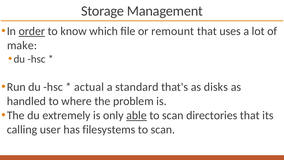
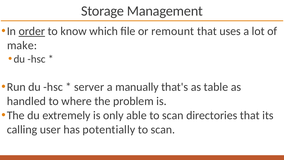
actual: actual -> server
standard: standard -> manually
disks: disks -> table
able underline: present -> none
filesystems: filesystems -> potentially
